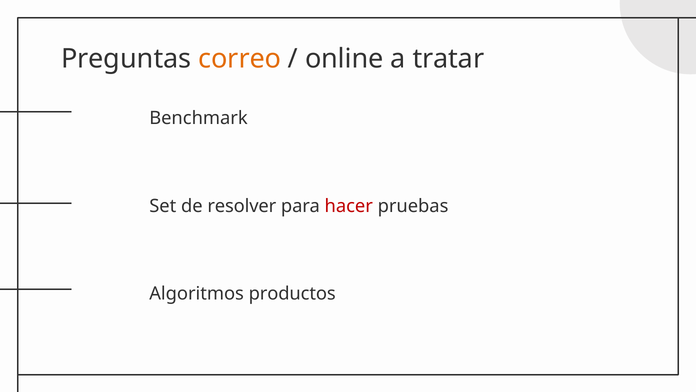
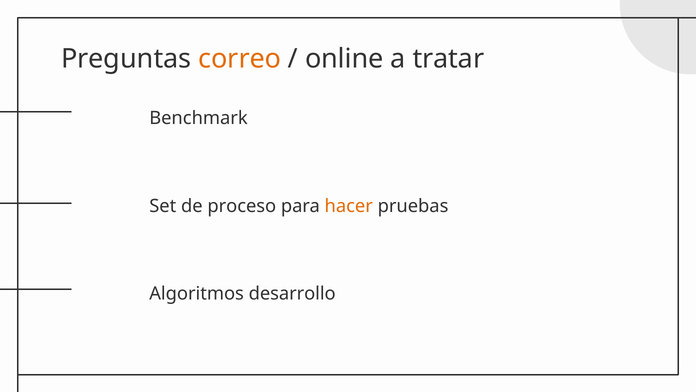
resolver: resolver -> proceso
hacer colour: red -> orange
productos: productos -> desarrollo
